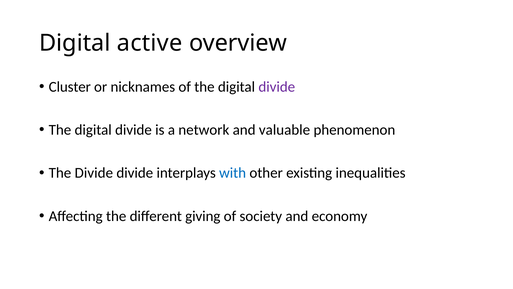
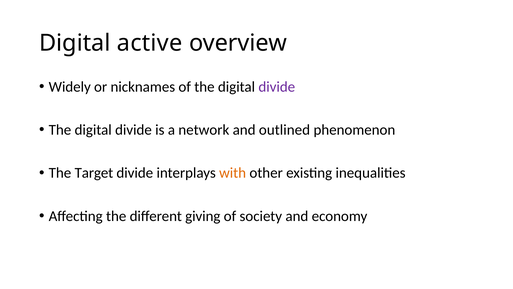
Cluster: Cluster -> Widely
valuable: valuable -> outlined
The Divide: Divide -> Target
with colour: blue -> orange
